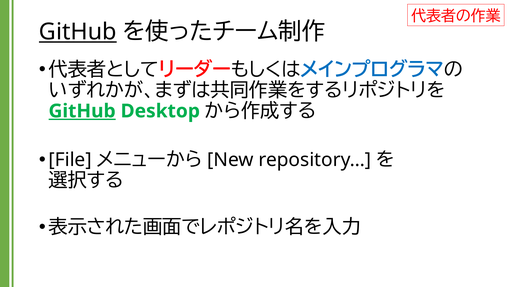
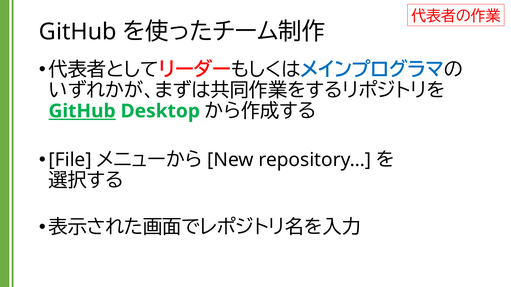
GitHub at (78, 32) underline: present -> none
